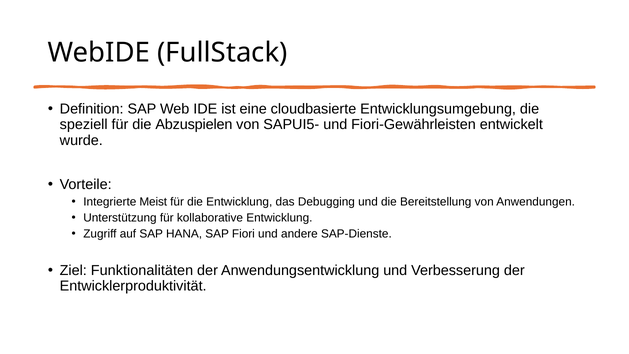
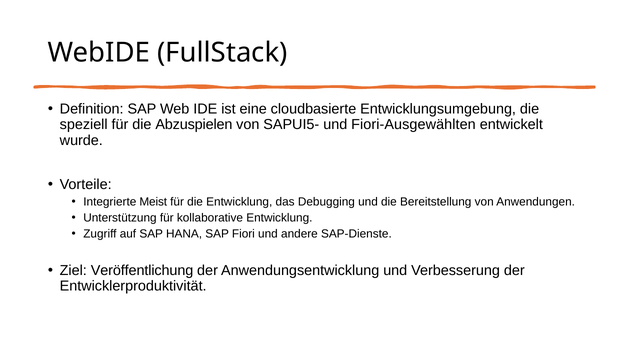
Fiori-Gewährleisten: Fiori-Gewährleisten -> Fiori-Ausgewählten
Funktionalitäten: Funktionalitäten -> Veröffentlichung
